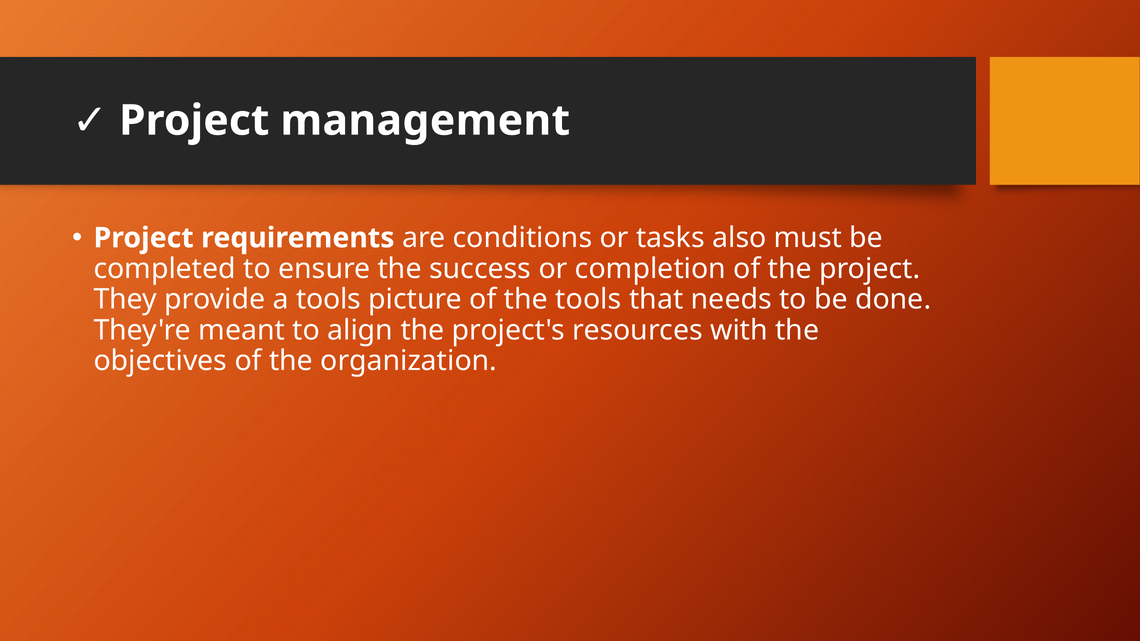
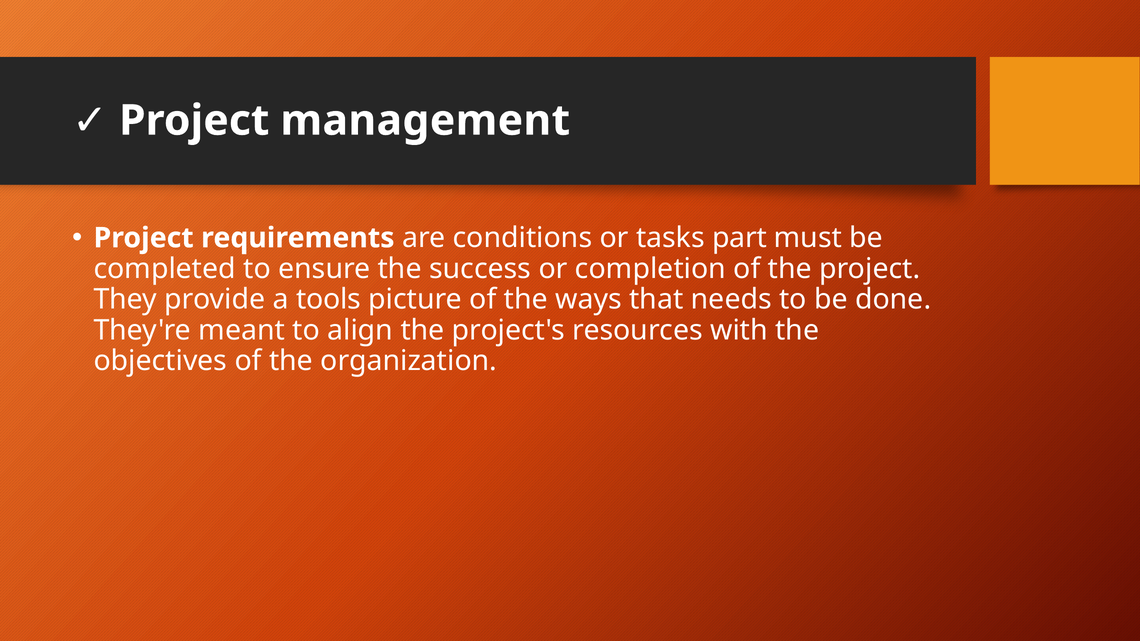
also: also -> part
the tools: tools -> ways
